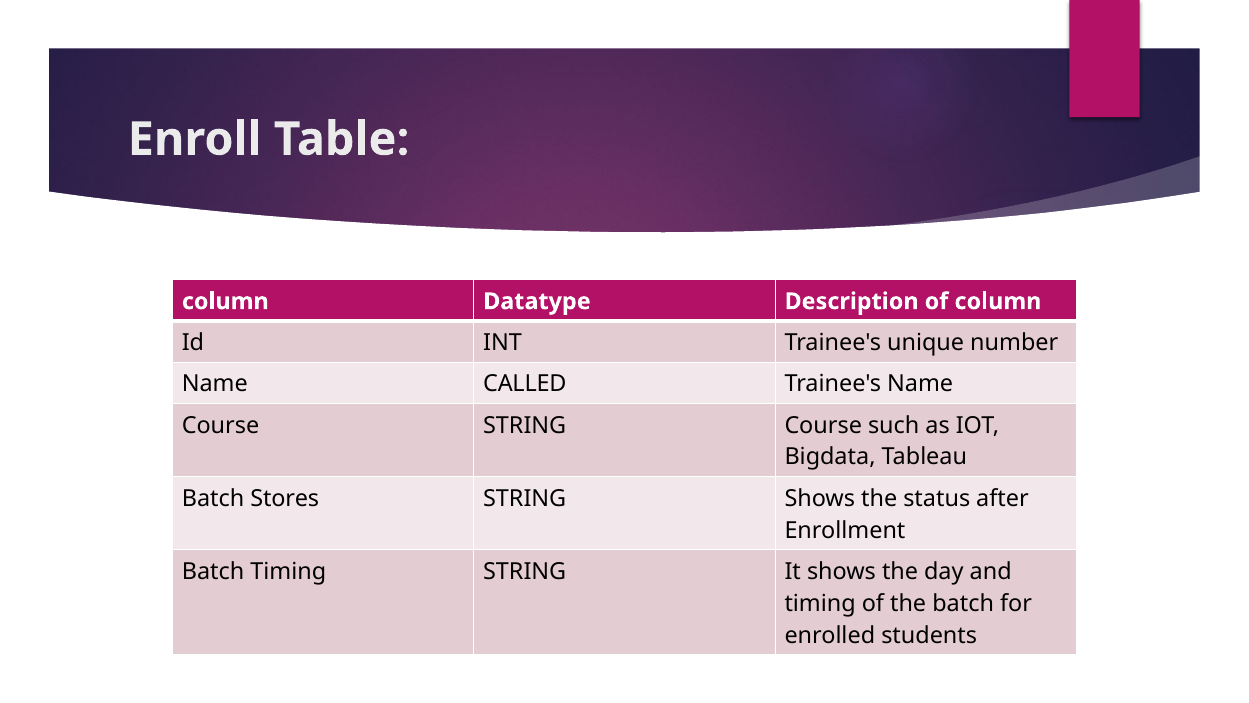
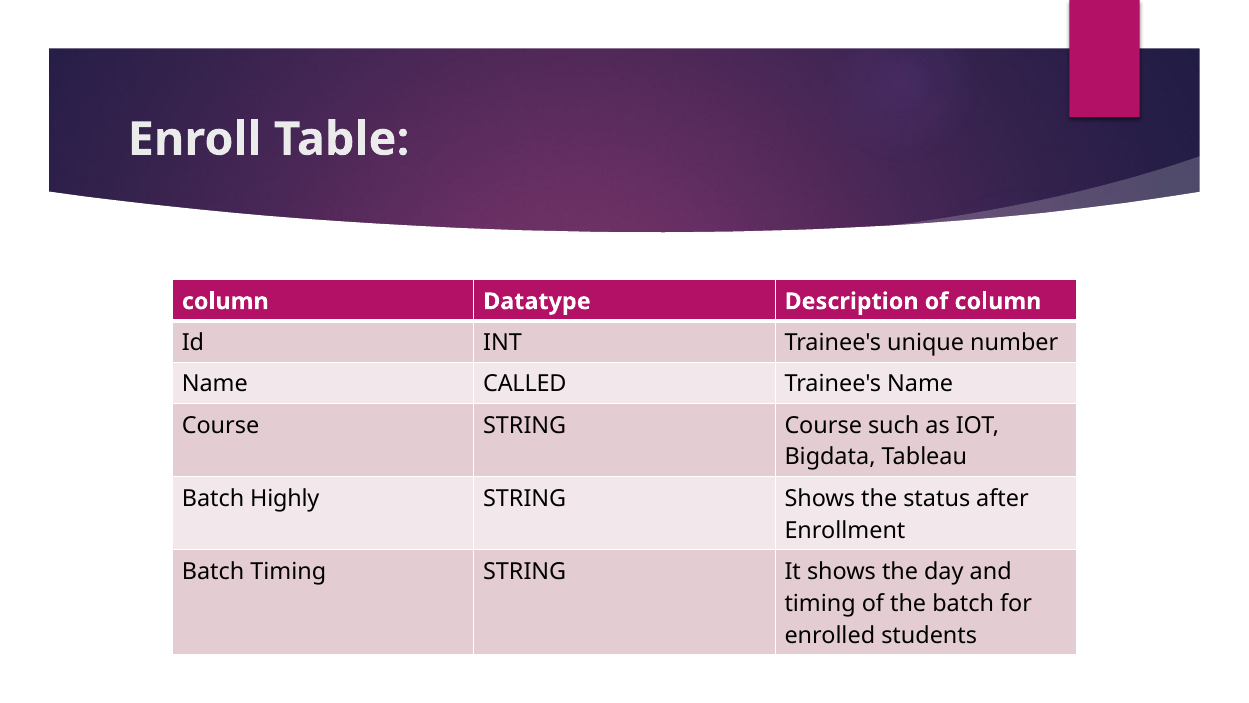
Stores: Stores -> Highly
